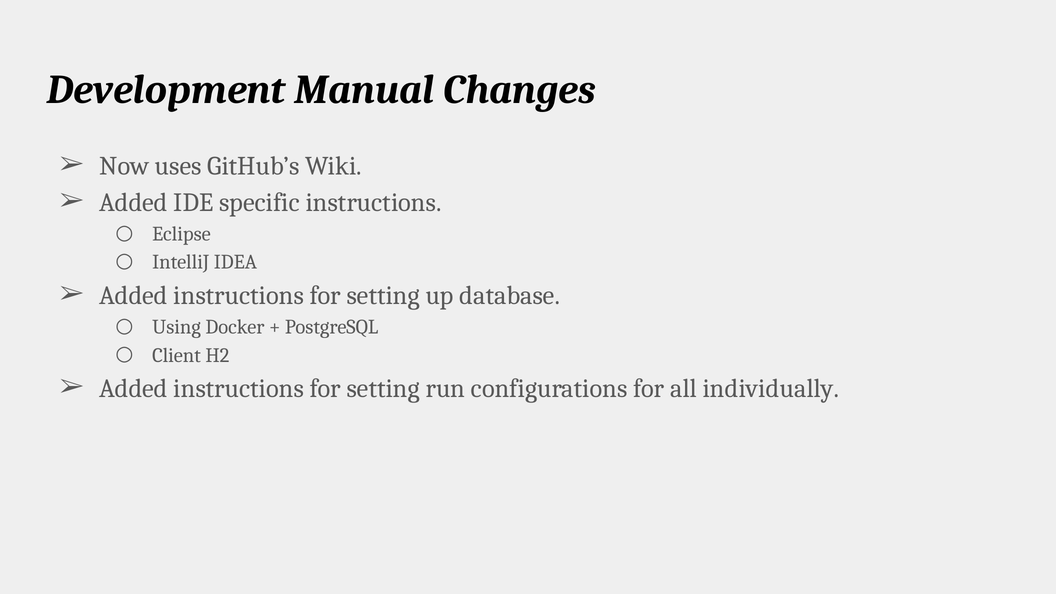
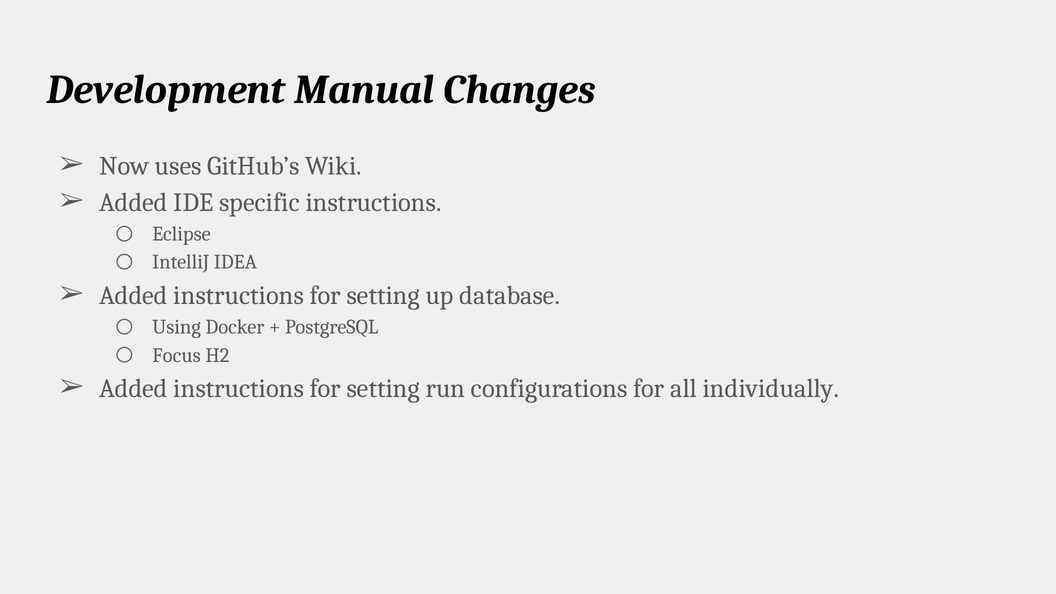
Client: Client -> Focus
